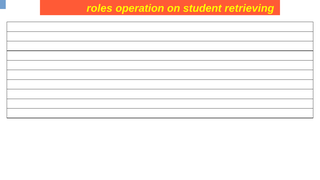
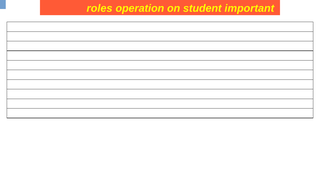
retrieving: retrieving -> important
